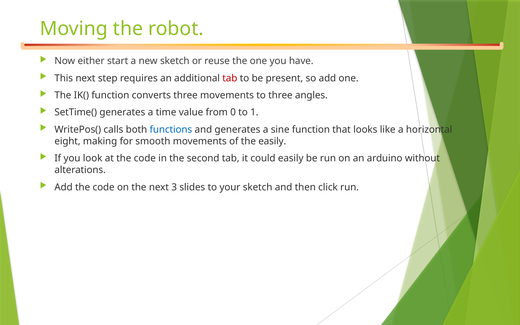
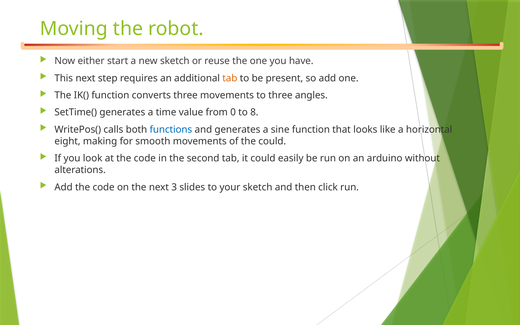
tab at (230, 78) colour: red -> orange
1: 1 -> 8
the easily: easily -> could
